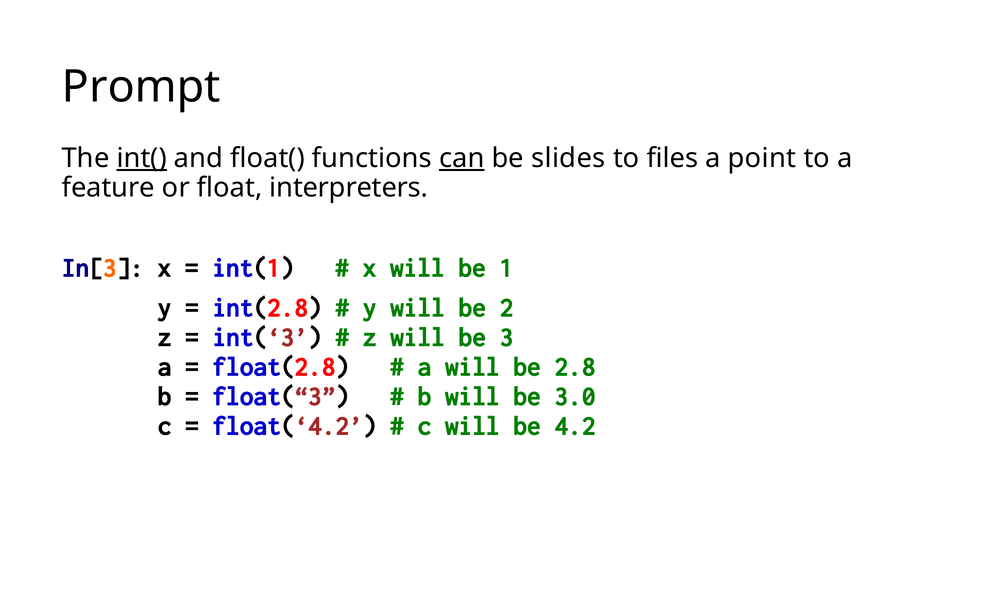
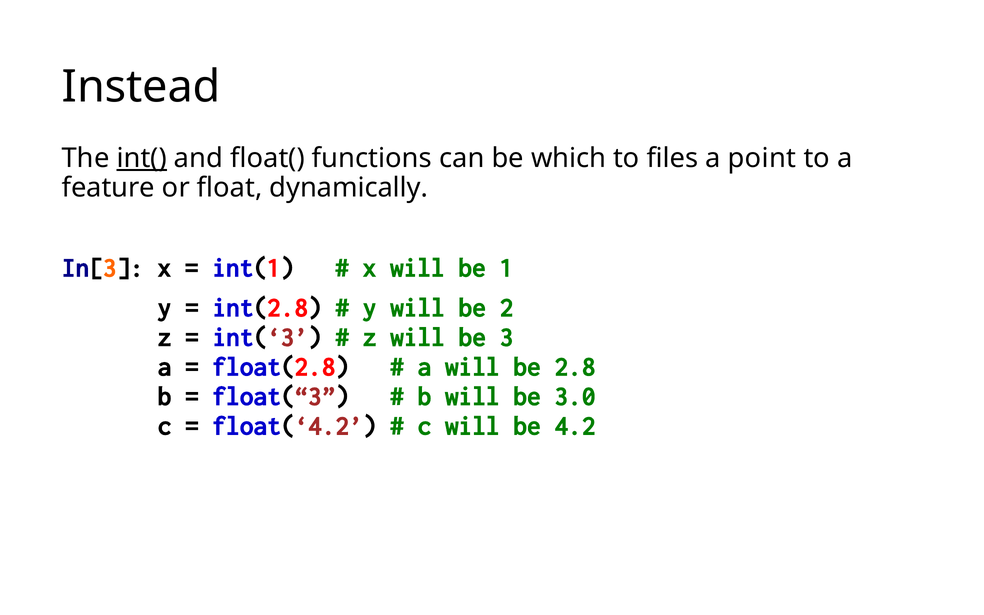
Prompt: Prompt -> Instead
can underline: present -> none
slides: slides -> which
interpreters: interpreters -> dynamically
